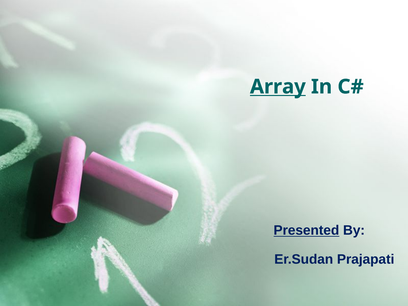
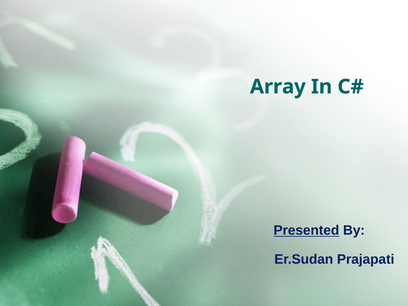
Array underline: present -> none
